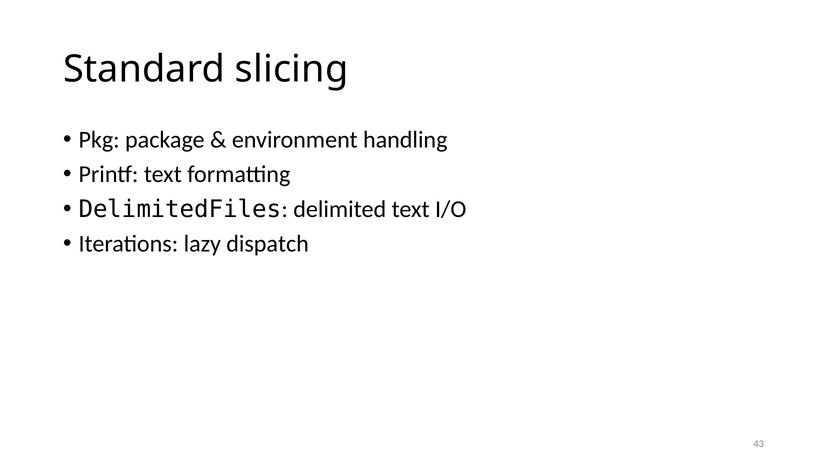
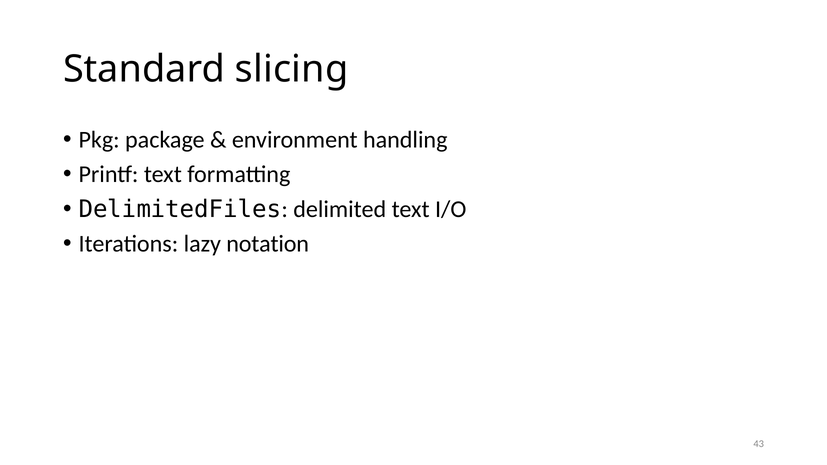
dispatch: dispatch -> notation
